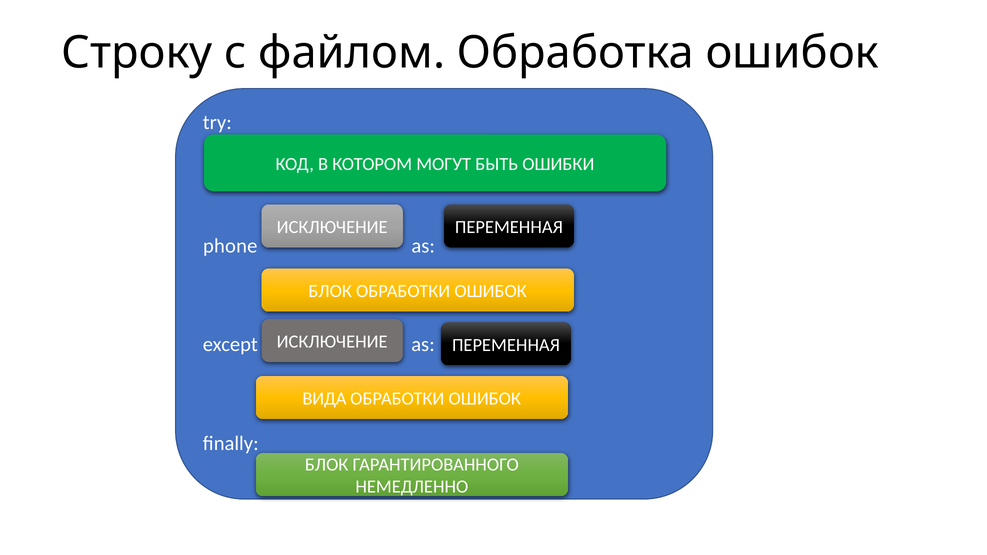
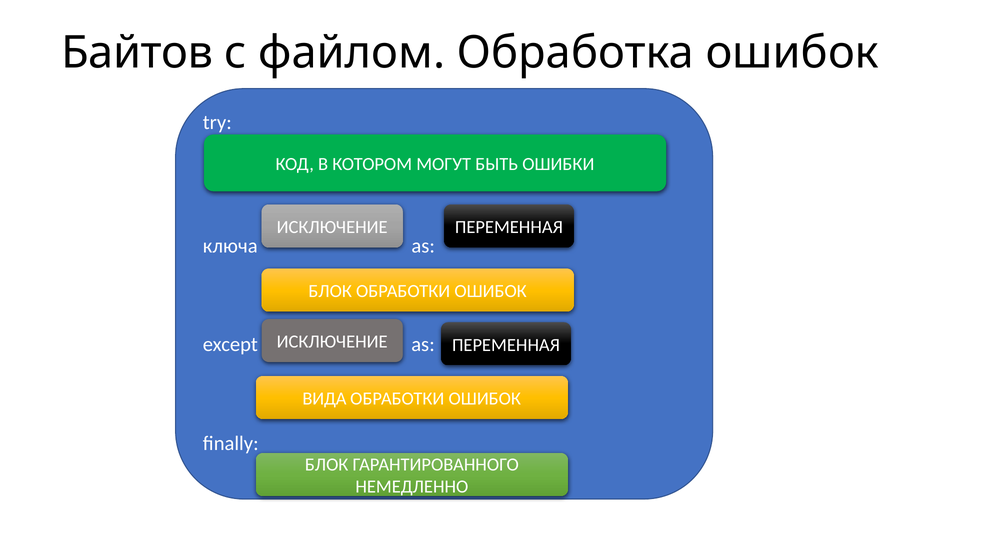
Строку: Строку -> Байтов
phone: phone -> ключа
